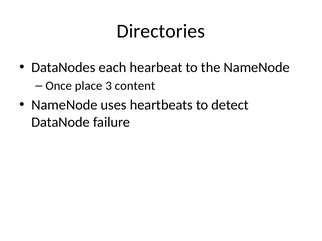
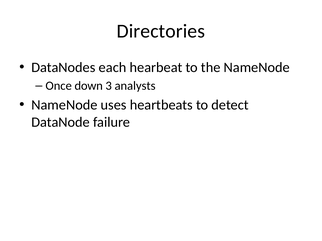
place: place -> down
content: content -> analysts
